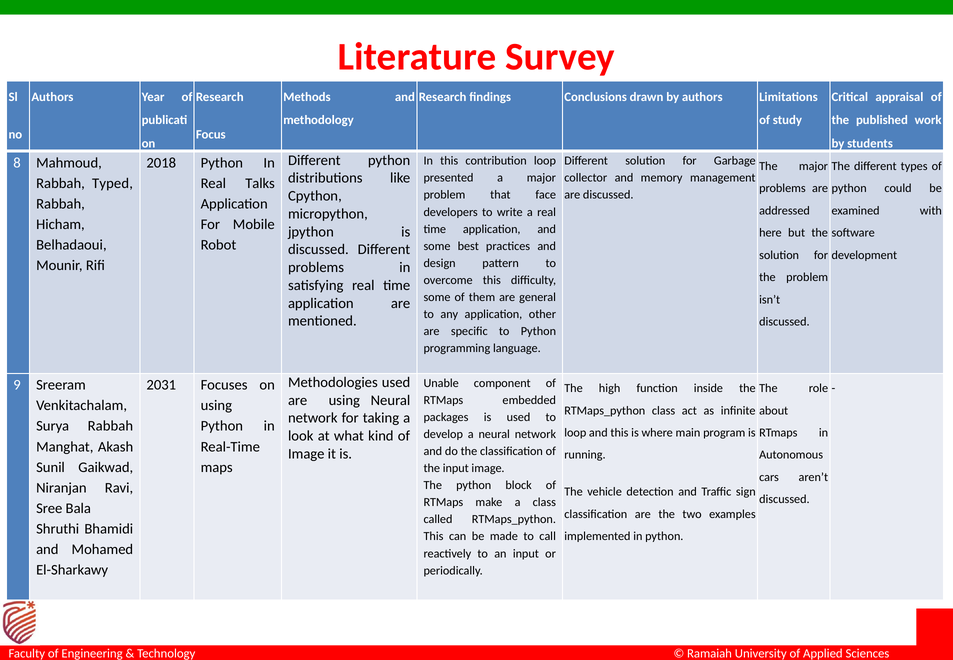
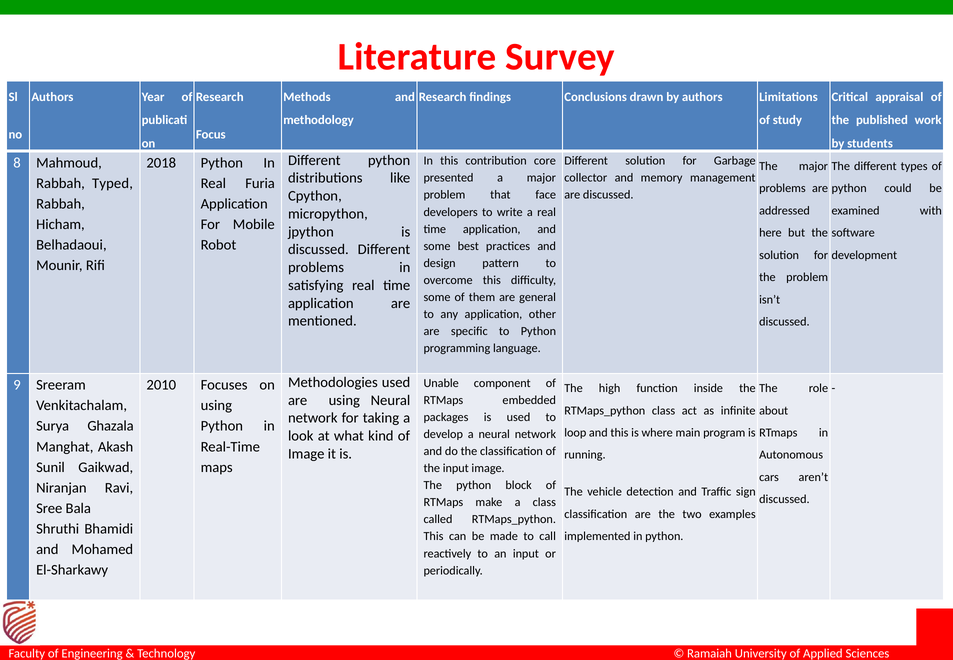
contribution loop: loop -> core
Talks: Talks -> Furia
2031: 2031 -> 2010
Surya Rabbah: Rabbah -> Ghazala
